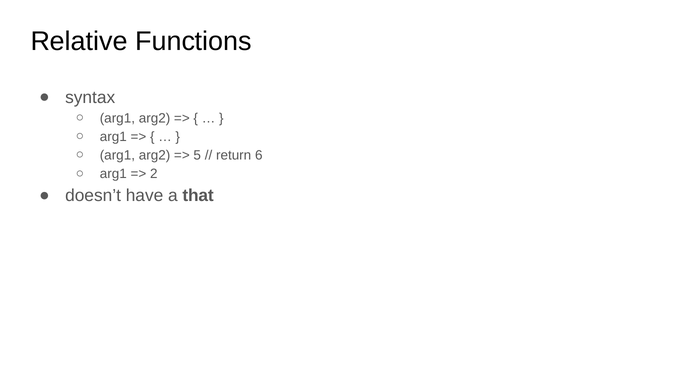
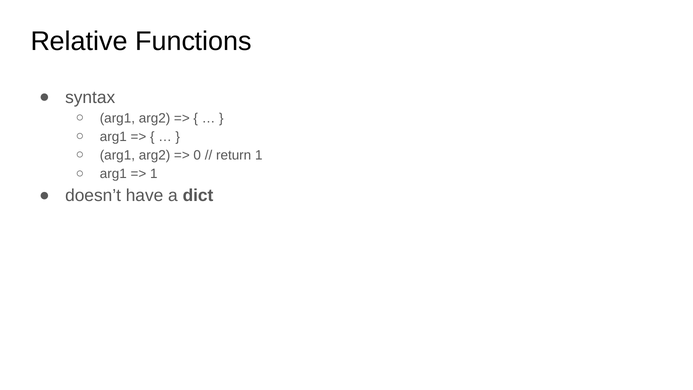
5: 5 -> 0
return 6: 6 -> 1
2 at (154, 174): 2 -> 1
that: that -> dict
